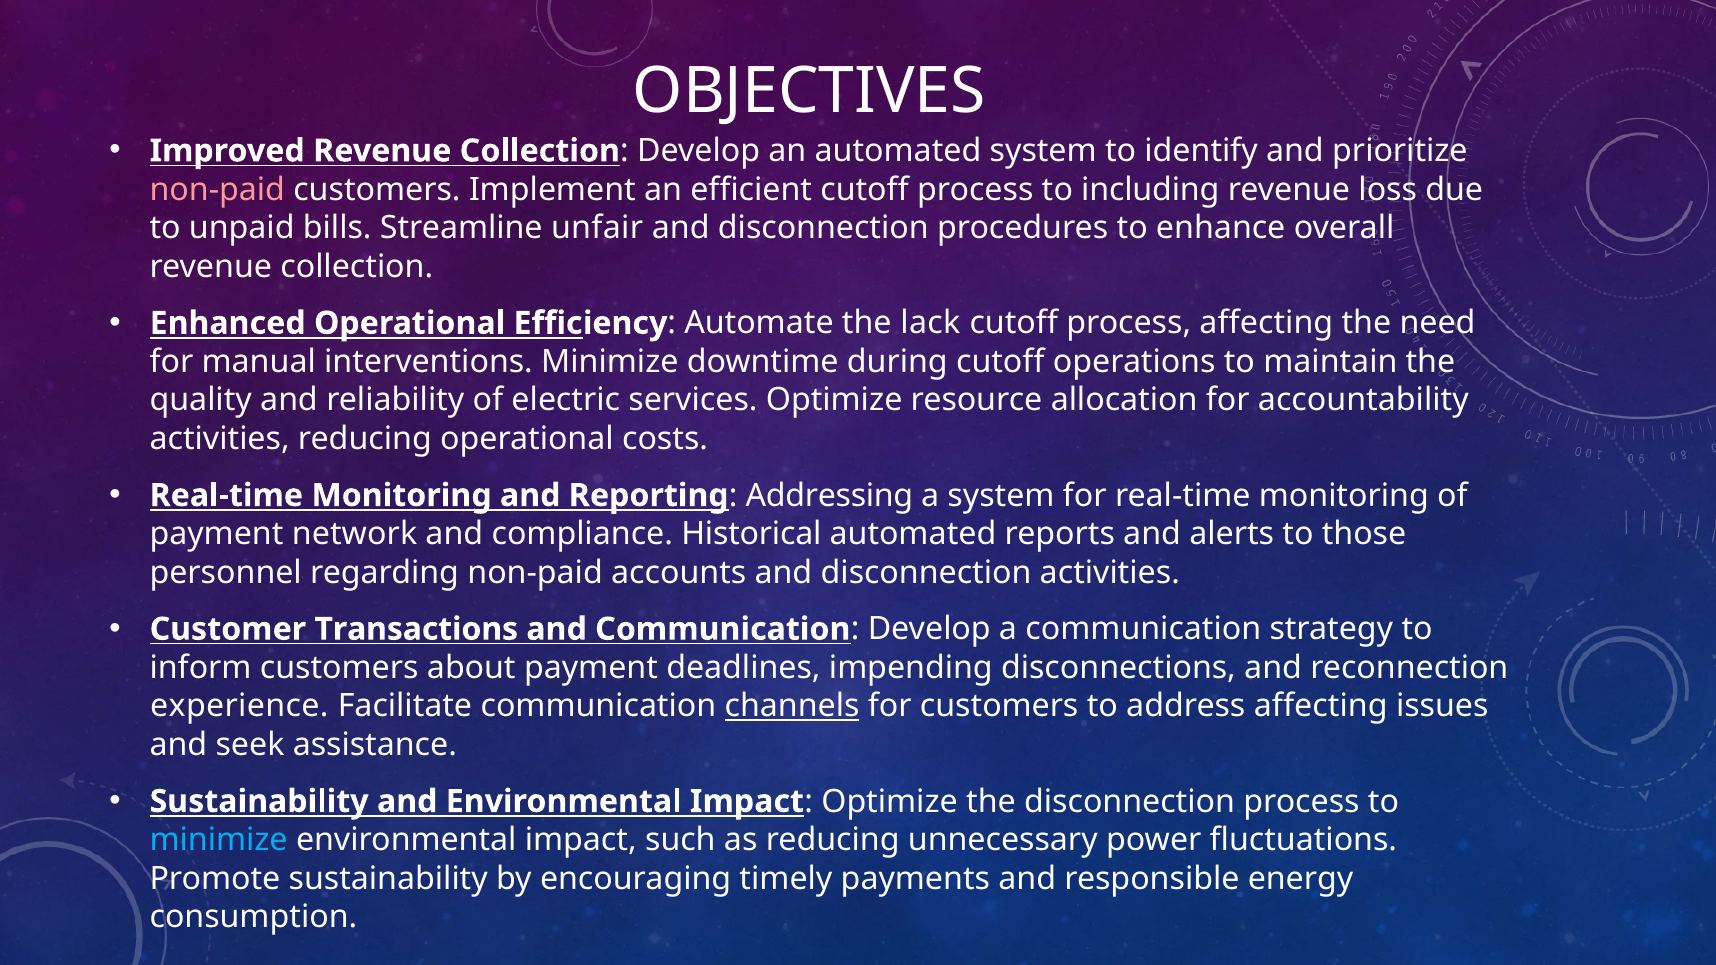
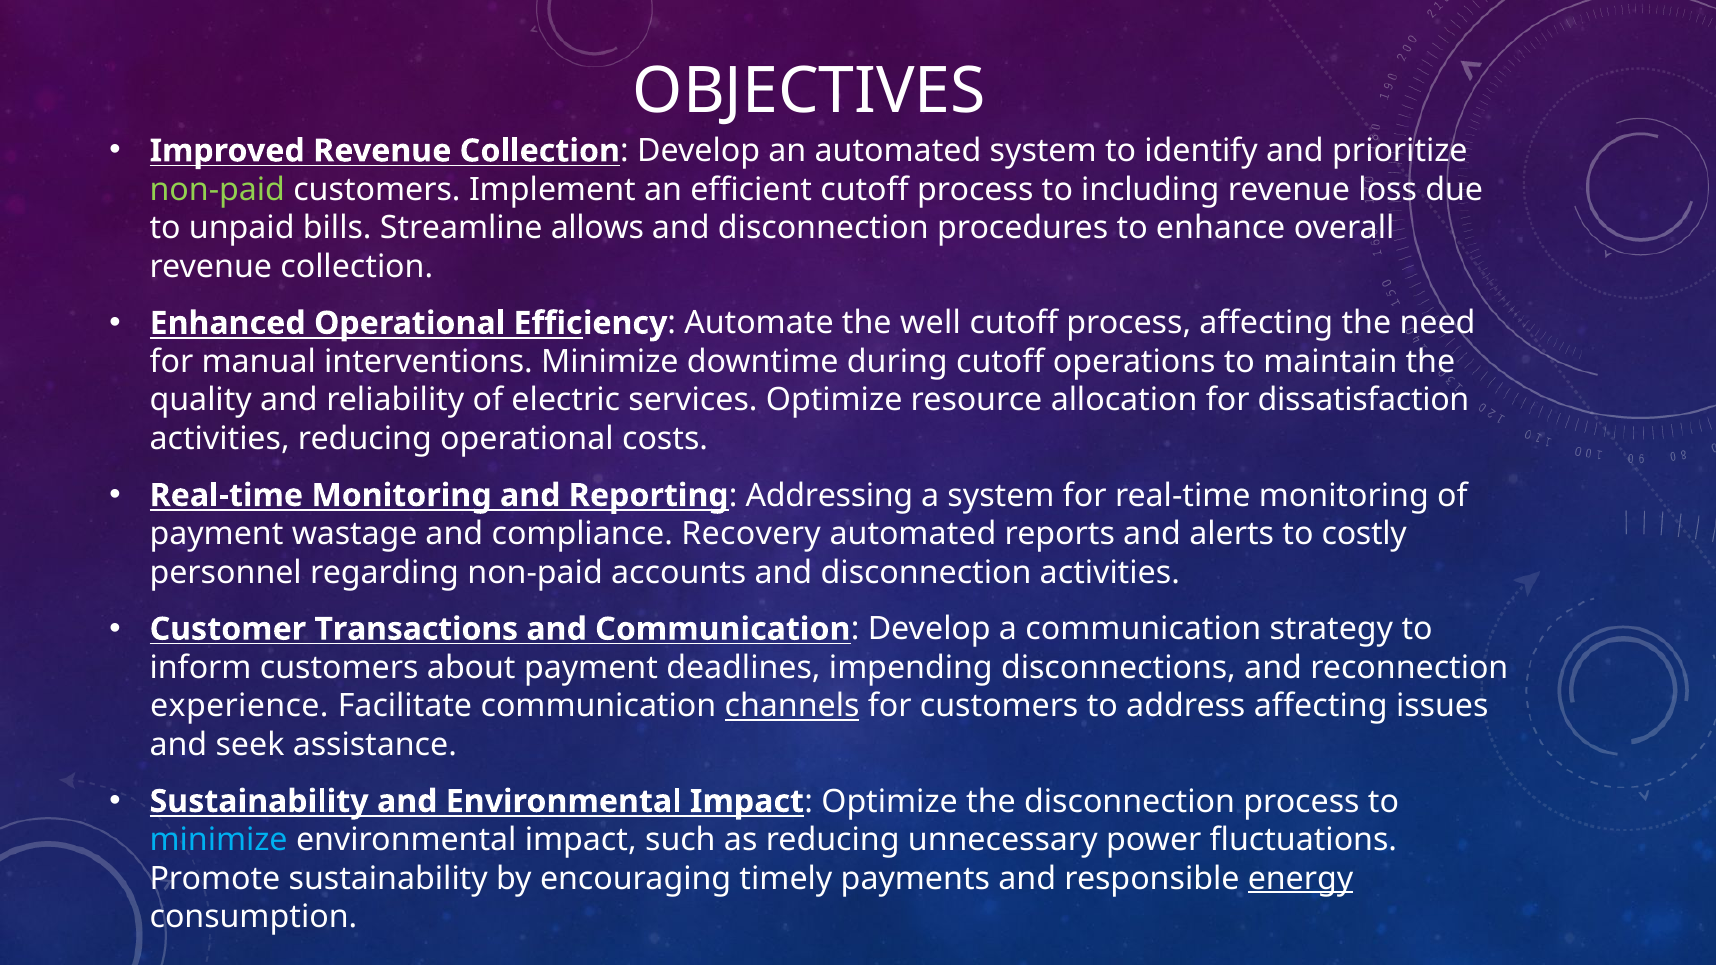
non-paid at (217, 190) colour: pink -> light green
unfair: unfair -> allows
lack: lack -> well
accountability: accountability -> dissatisfaction
network: network -> wastage
Historical: Historical -> Recovery
those: those -> costly
energy underline: none -> present
